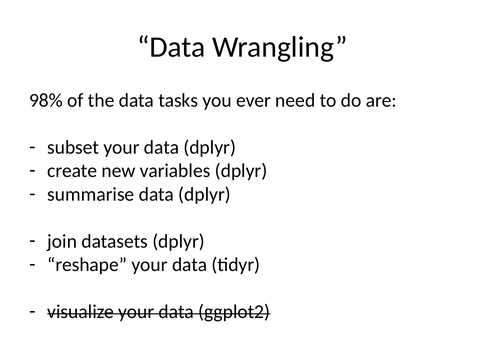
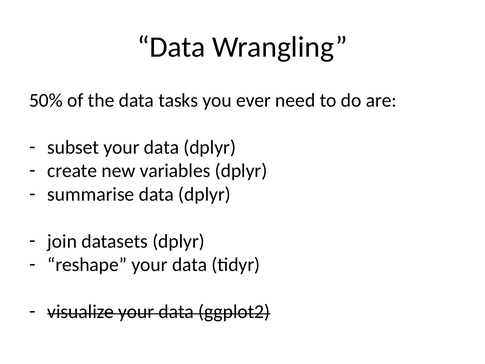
98%: 98% -> 50%
